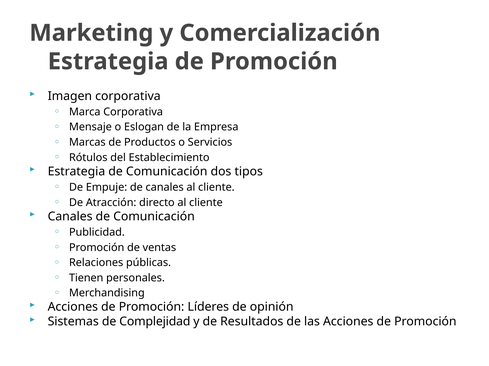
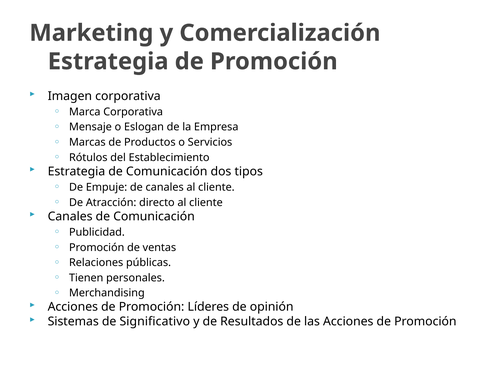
Complejidad: Complejidad -> Significativo
